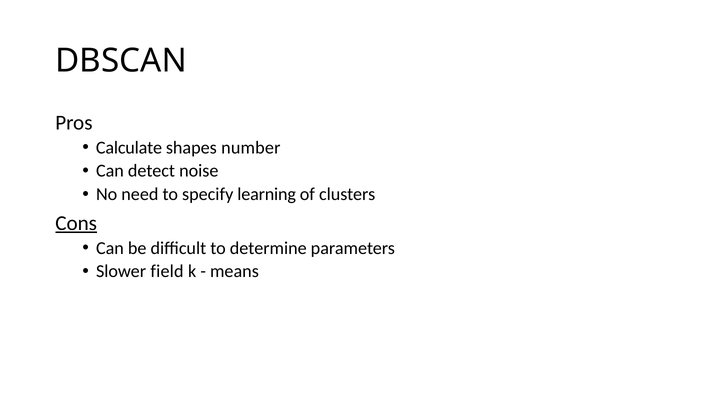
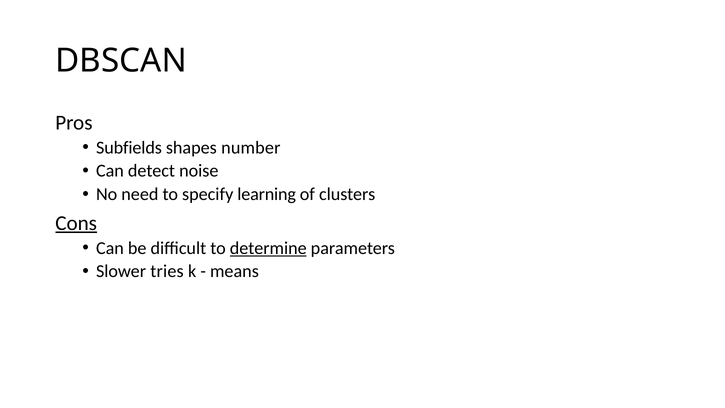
Calculate: Calculate -> Subfields
determine underline: none -> present
field: field -> tries
